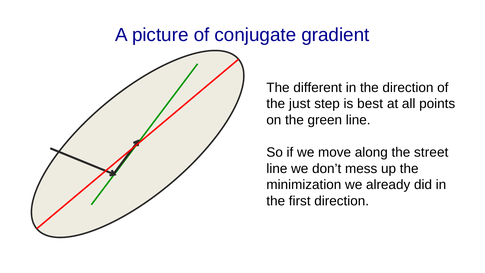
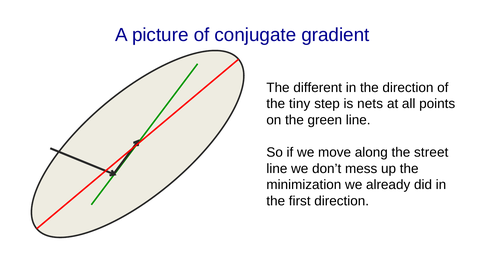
just: just -> tiny
best: best -> nets
